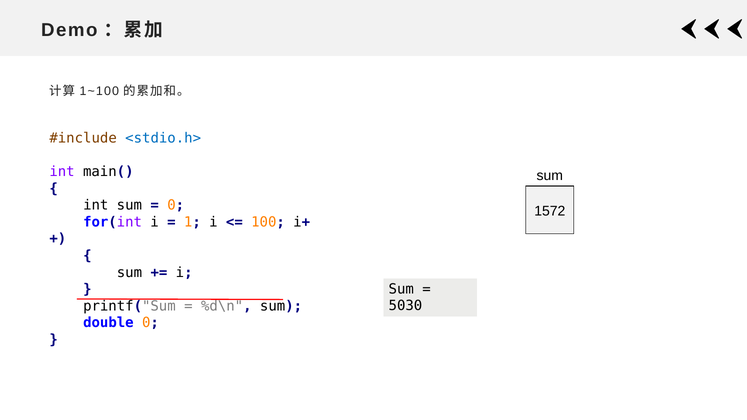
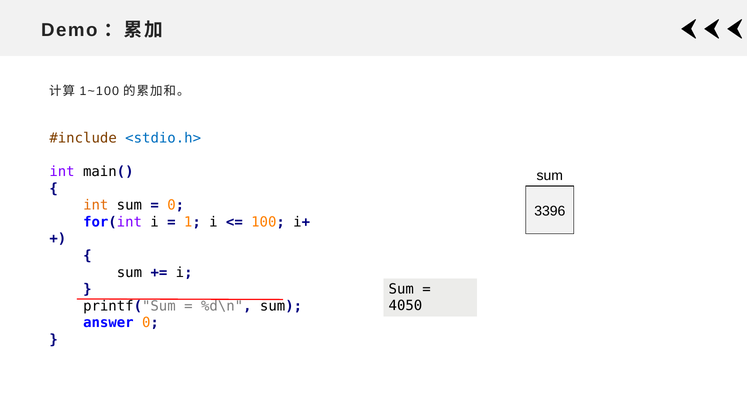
int at (96, 205) colour: black -> orange
1572: 1572 -> 3396
5030: 5030 -> 4050
double: double -> answer
